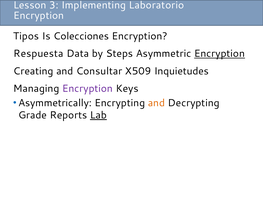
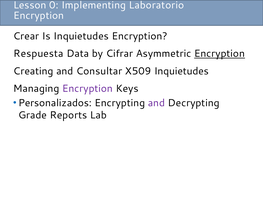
3: 3 -> 0
Tipos: Tipos -> Crear
Is Colecciones: Colecciones -> Inquietudes
Steps: Steps -> Cifrar
Asymmetrically: Asymmetrically -> Personalizados
and at (156, 103) colour: orange -> purple
Lab underline: present -> none
